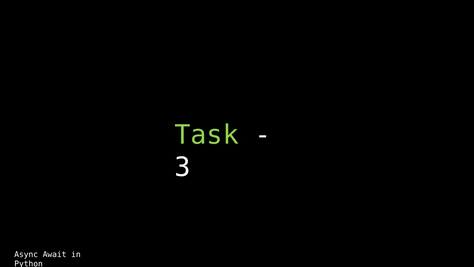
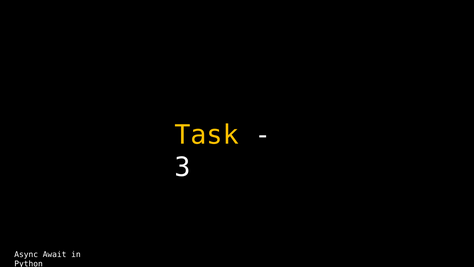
Task colour: light green -> yellow
